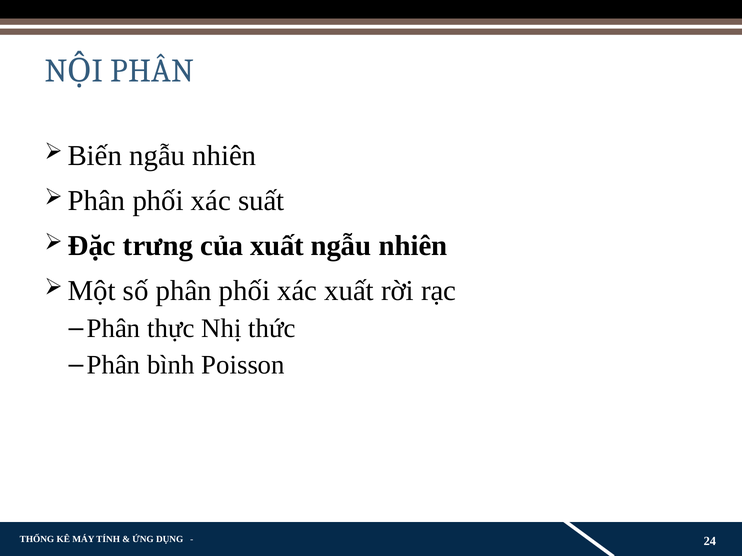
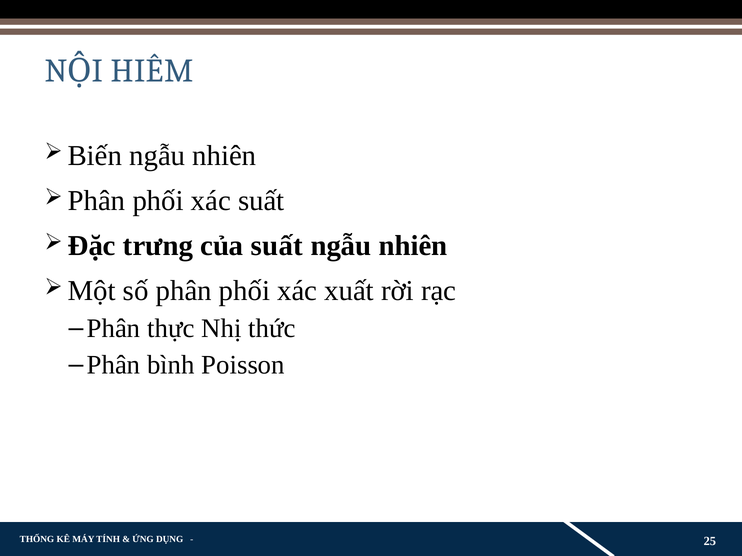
PHÂN at (152, 71): PHÂN -> HIẾM
của xuất: xuất -> suất
24: 24 -> 25
